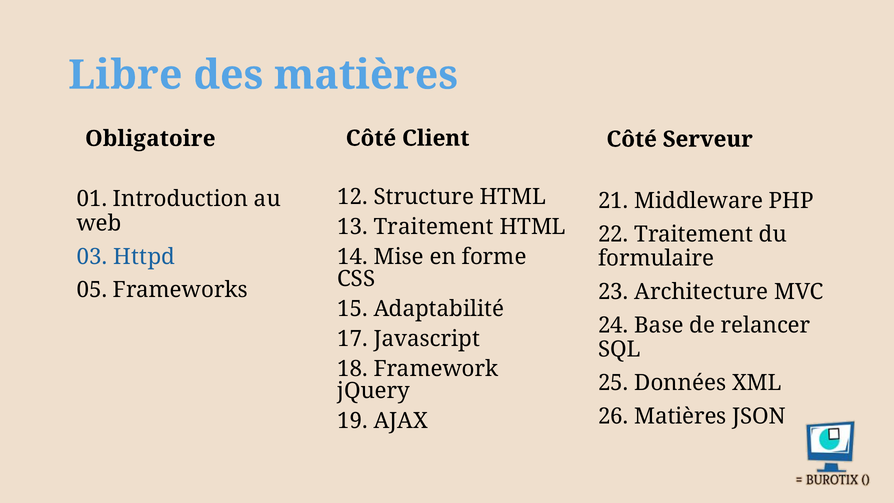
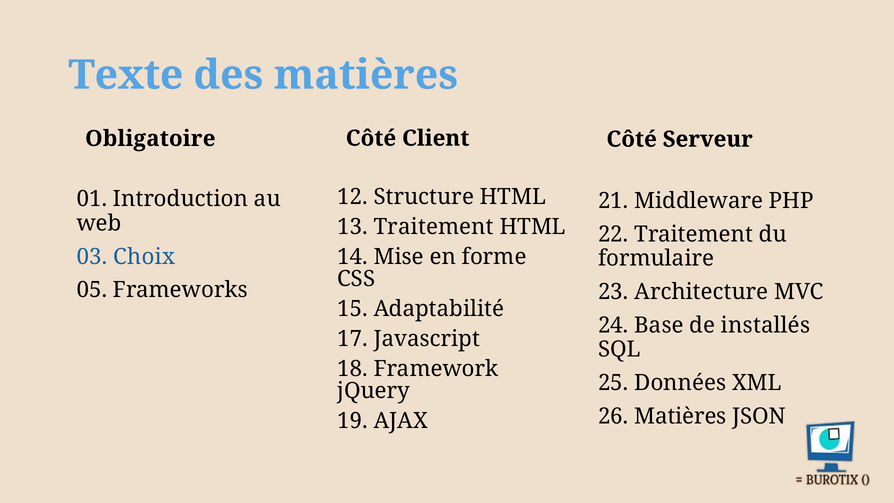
Libre: Libre -> Texte
Httpd: Httpd -> Choix
relancer: relancer -> installés
